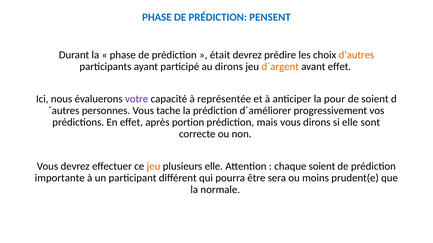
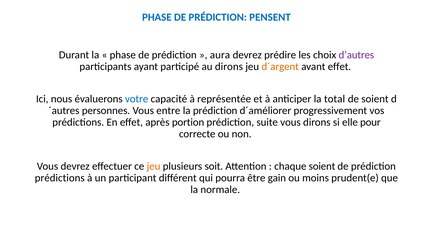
était: était -> aura
d’autres colour: orange -> purple
votre colour: purple -> blue
pour: pour -> total
tache: tache -> entre
mais: mais -> suite
sont: sont -> pour
plusieurs elle: elle -> soit
importante at (60, 178): importante -> prédictions
sera: sera -> gain
